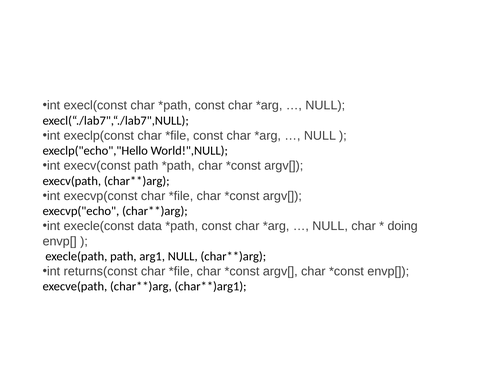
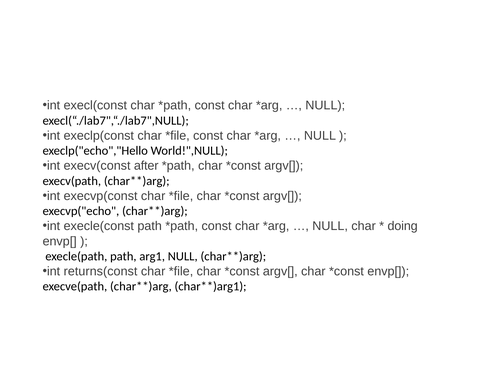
execv(const path: path -> after
execle(const data: data -> path
